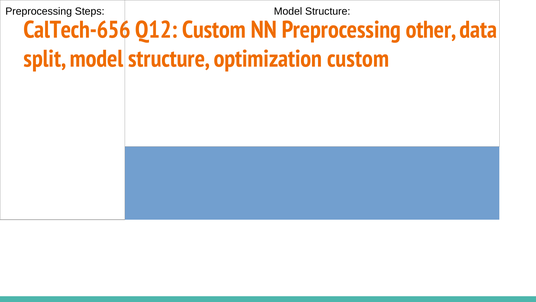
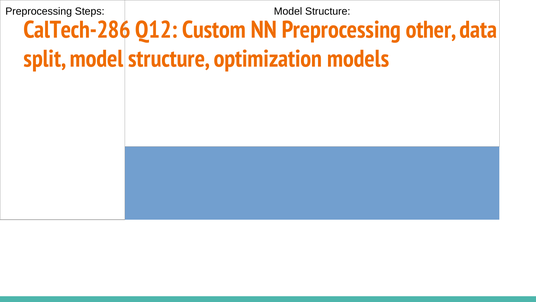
CalTech-656: CalTech-656 -> CalTech-286
optimization custom: custom -> models
